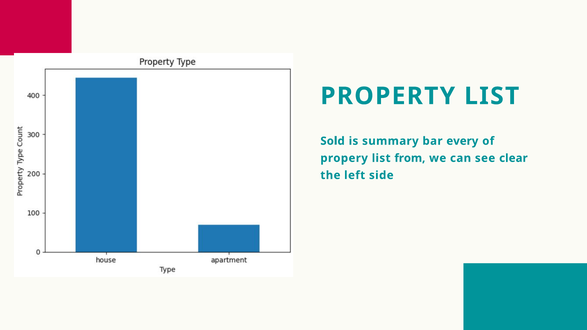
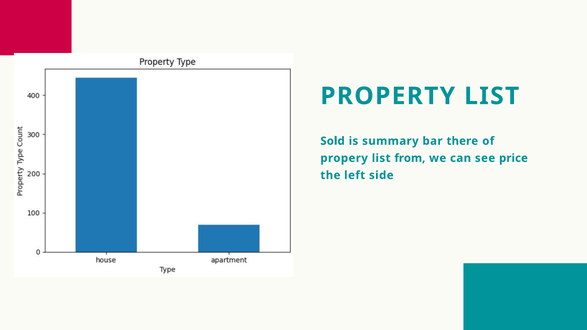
every: every -> there
clear: clear -> price
